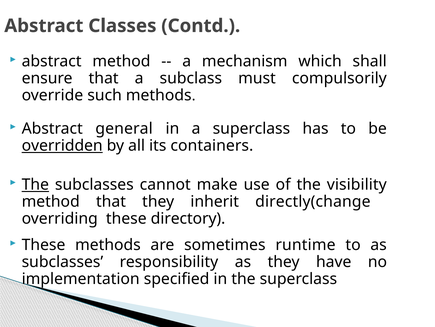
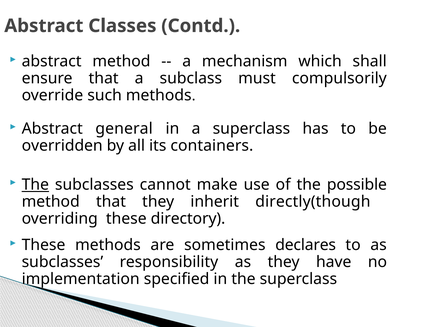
overridden underline: present -> none
visibility: visibility -> possible
directly(change: directly(change -> directly(though
runtime: runtime -> declares
